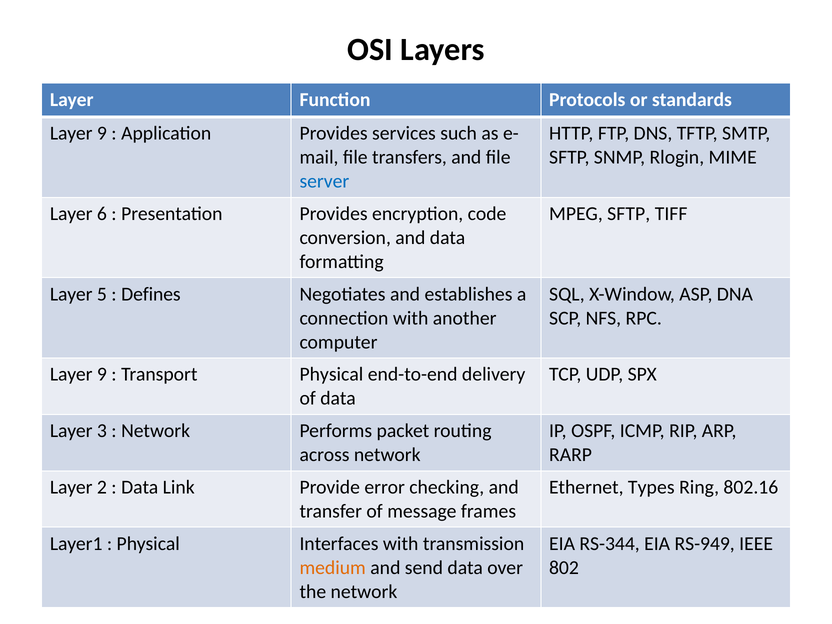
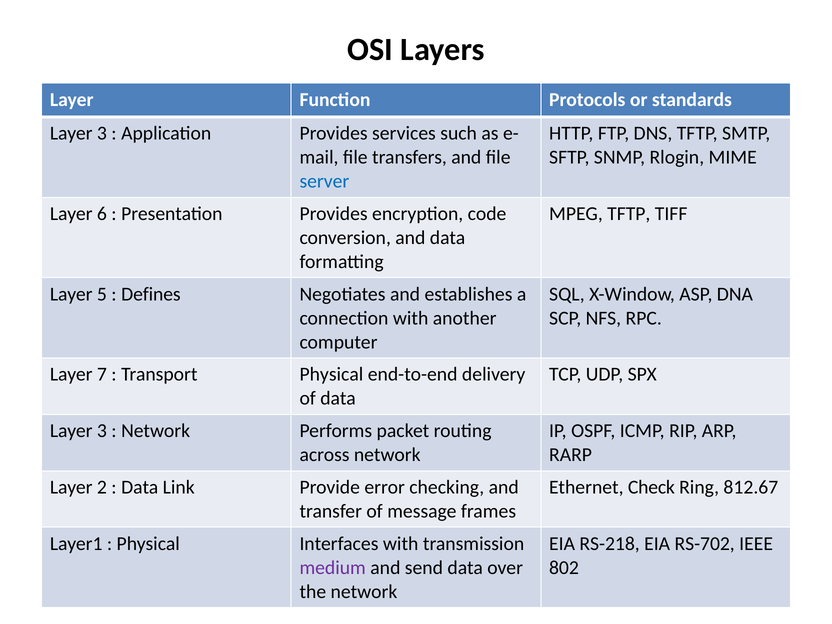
9 at (102, 133): 9 -> 3
MPEG SFTP: SFTP -> TFTP
9 at (102, 374): 9 -> 7
Types: Types -> Check
802.16: 802.16 -> 812.67
RS-344: RS-344 -> RS-218
RS-949: RS-949 -> RS-702
medium colour: orange -> purple
